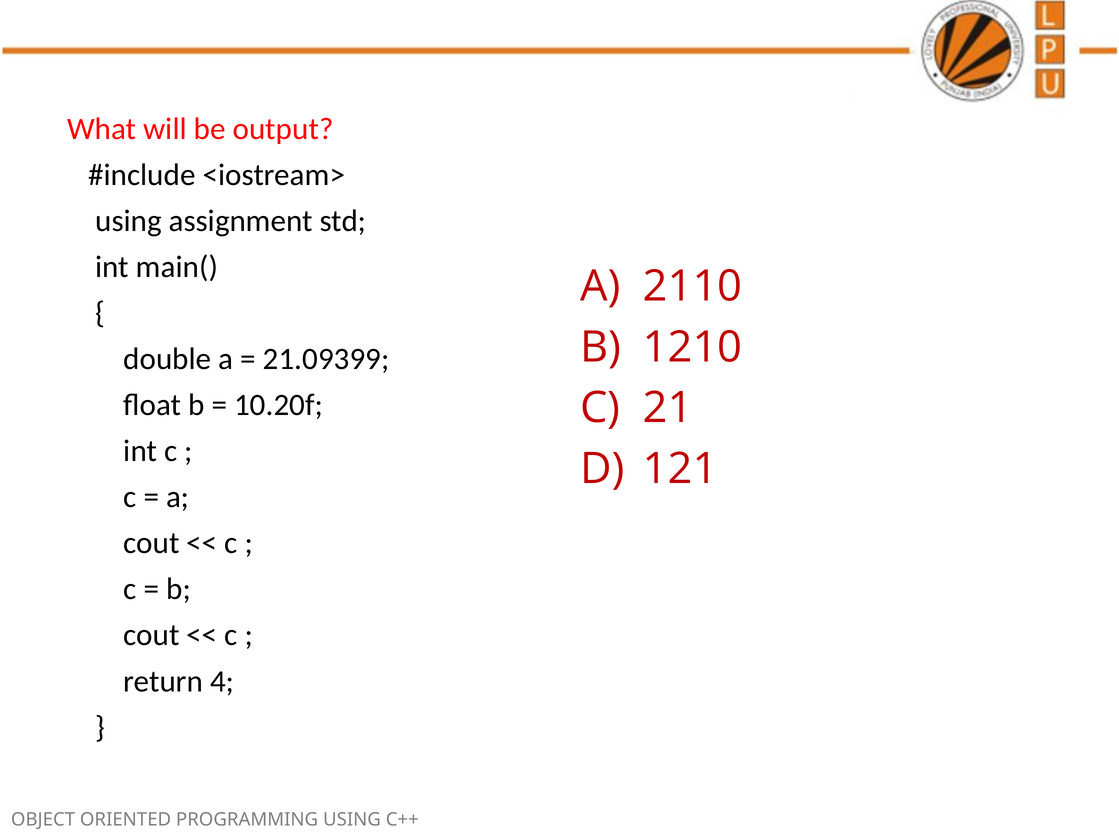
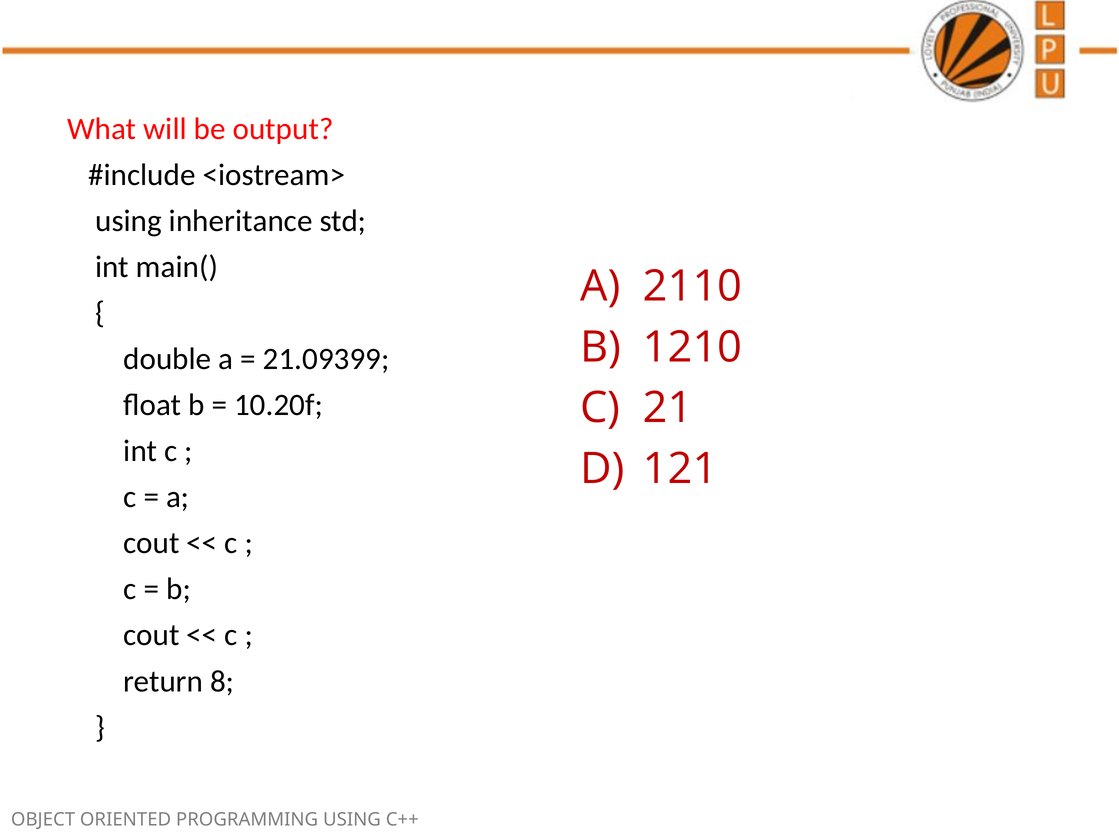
assignment: assignment -> inheritance
4: 4 -> 8
